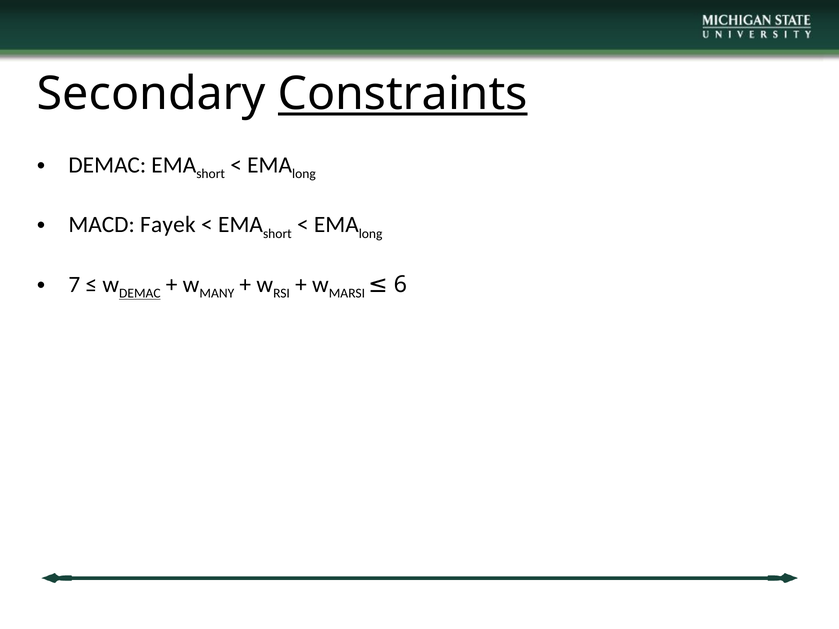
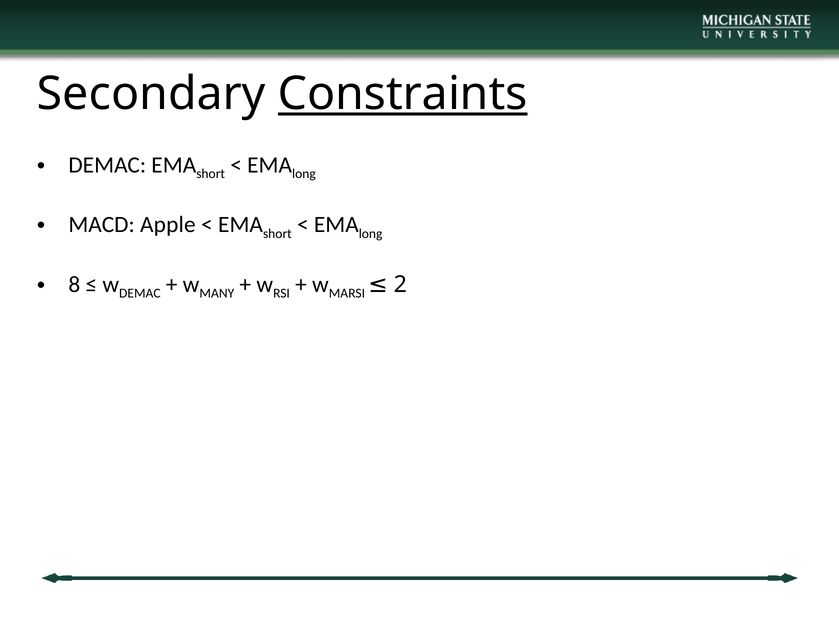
Fayek: Fayek -> Apple
7: 7 -> 8
DEMAC at (140, 294) underline: present -> none
6: 6 -> 2
